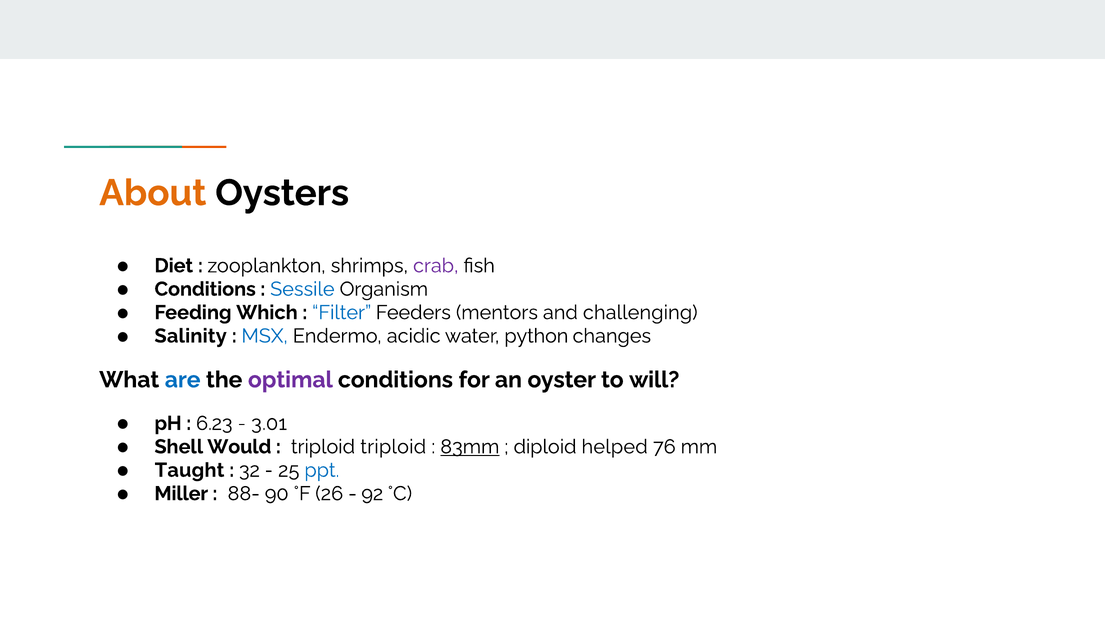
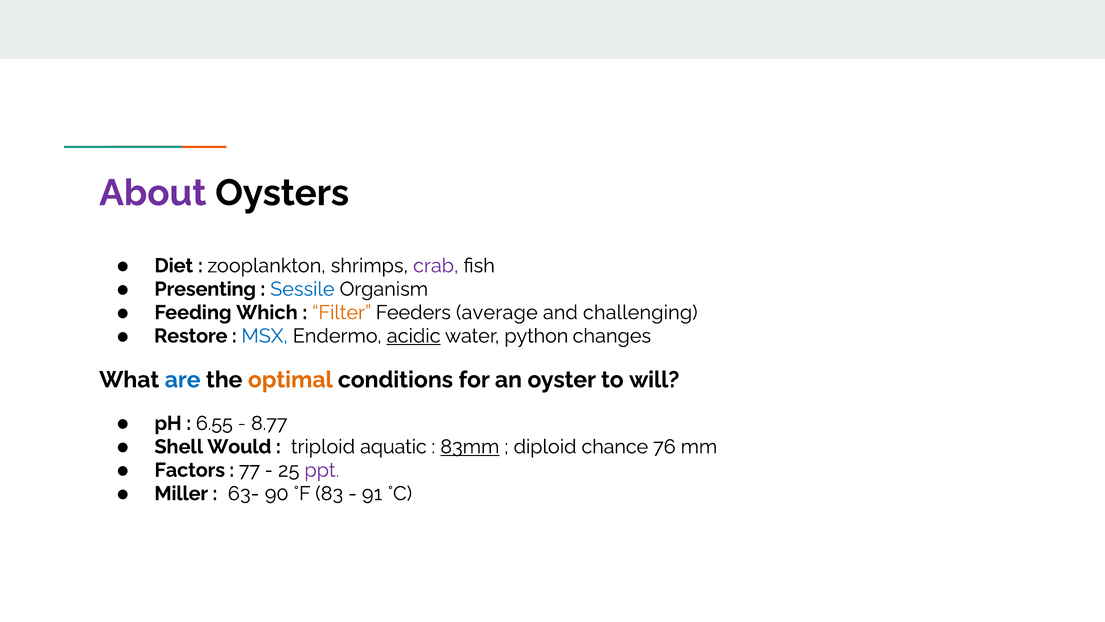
About colour: orange -> purple
Conditions at (205, 289): Conditions -> Presenting
Filter colour: blue -> orange
mentors: mentors -> average
Salinity: Salinity -> Restore
acidic underline: none -> present
optimal colour: purple -> orange
6.23: 6.23 -> 6.55
3.01: 3.01 -> 8.77
triploid triploid: triploid -> aquatic
helped: helped -> chance
Taught: Taught -> Factors
32: 32 -> 77
ppt colour: blue -> purple
88-: 88- -> 63-
26: 26 -> 83
92: 92 -> 91
